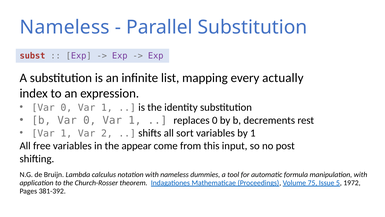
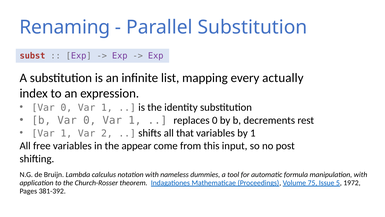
Nameless at (65, 27): Nameless -> Renaming
sort: sort -> that
